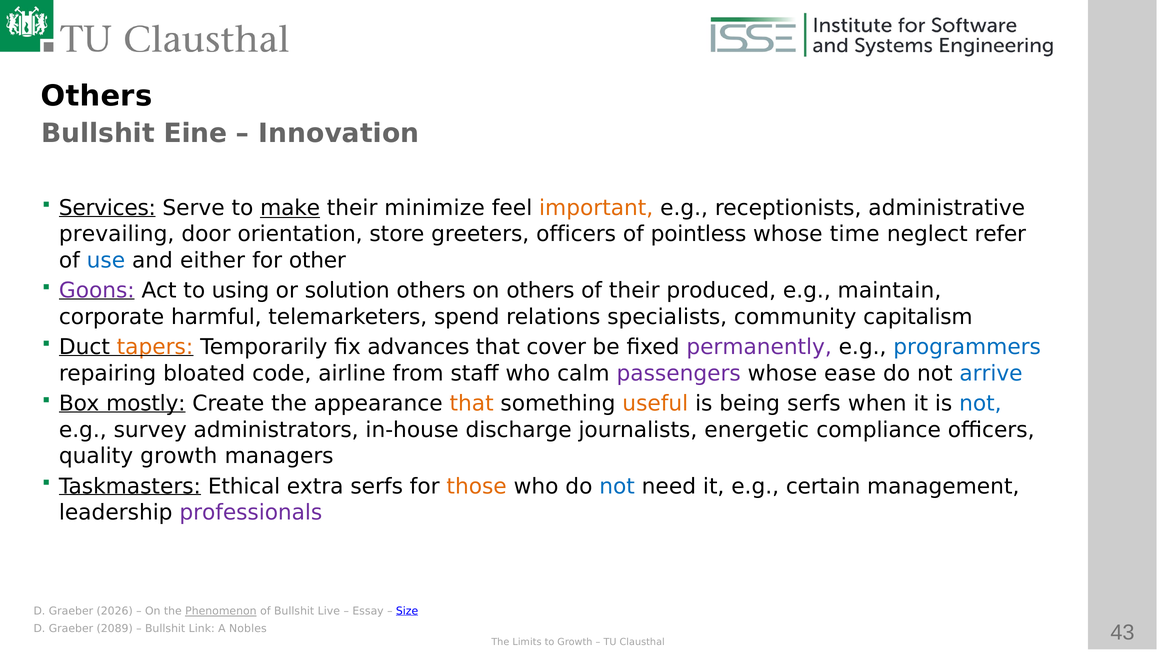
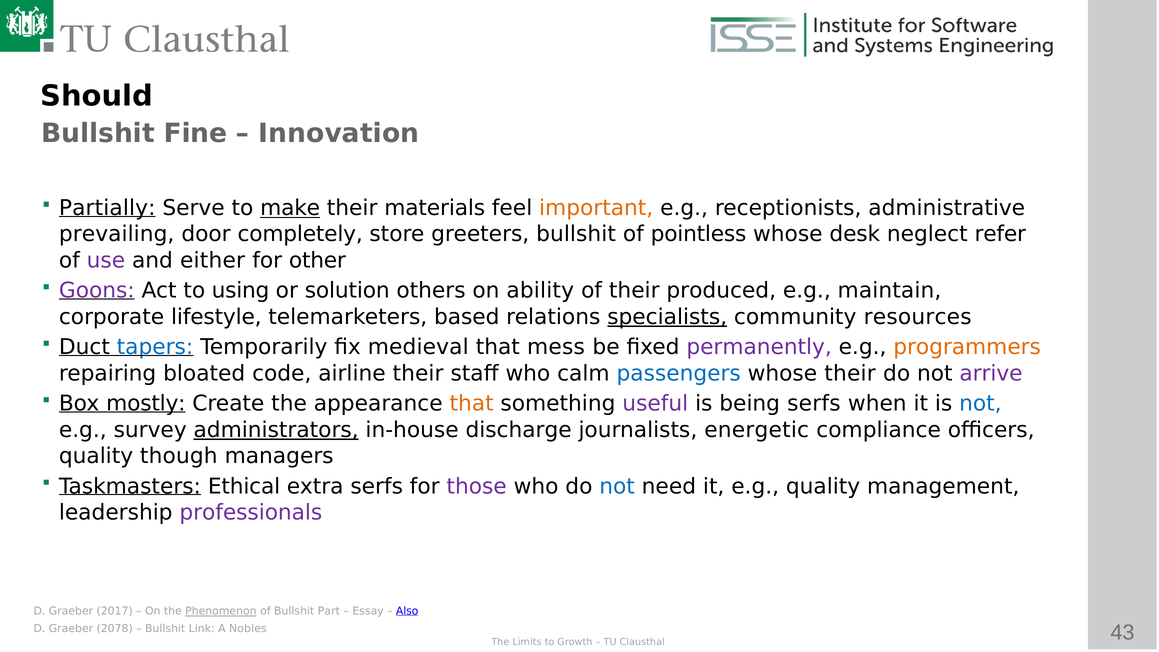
Others at (96, 96): Others -> Should
Eine: Eine -> Fine
Services: Services -> Partially
minimize: minimize -> materials
orientation: orientation -> completely
greeters officers: officers -> bullshit
time: time -> desk
use colour: blue -> purple
on others: others -> ability
harmful: harmful -> lifestyle
spend: spend -> based
specialists underline: none -> present
capitalism: capitalism -> resources
tapers colour: orange -> blue
advances: advances -> medieval
cover: cover -> mess
programmers colour: blue -> orange
airline from: from -> their
passengers colour: purple -> blue
whose ease: ease -> their
arrive colour: blue -> purple
useful colour: orange -> purple
administrators underline: none -> present
quality growth: growth -> though
those colour: orange -> purple
e.g certain: certain -> quality
2026: 2026 -> 2017
Live: Live -> Part
Size: Size -> Also
2089: 2089 -> 2078
